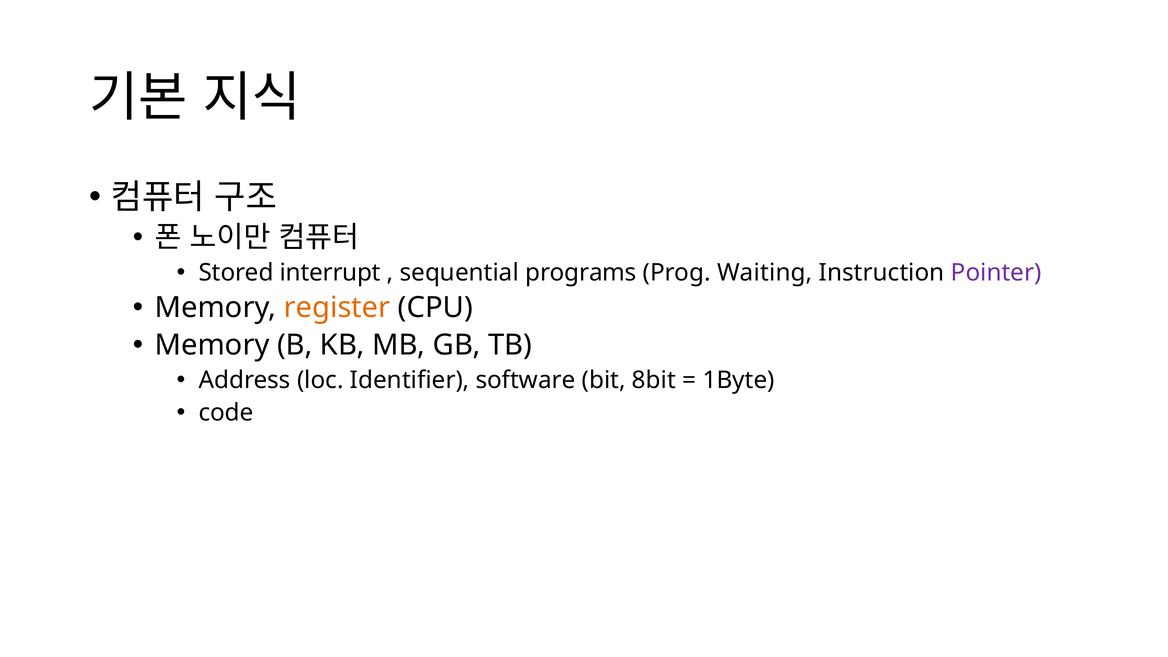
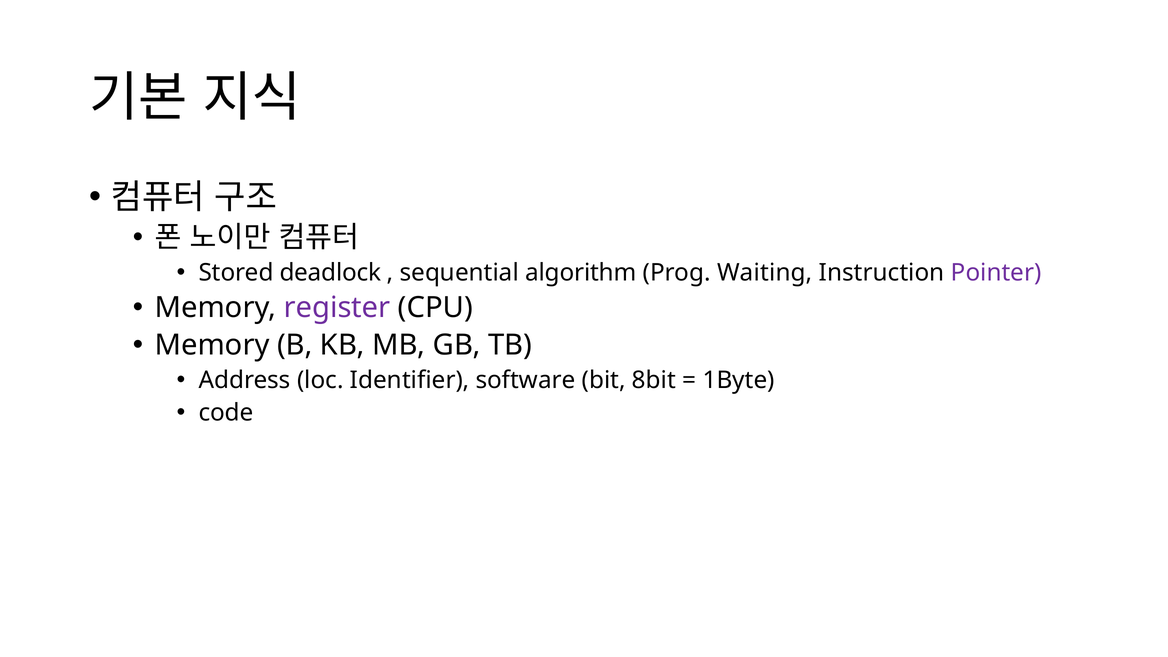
interrupt: interrupt -> deadlock
programs: programs -> algorithm
register colour: orange -> purple
